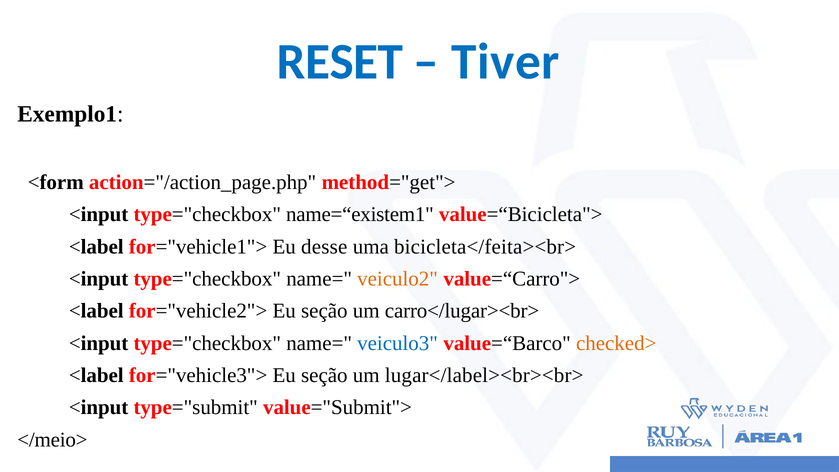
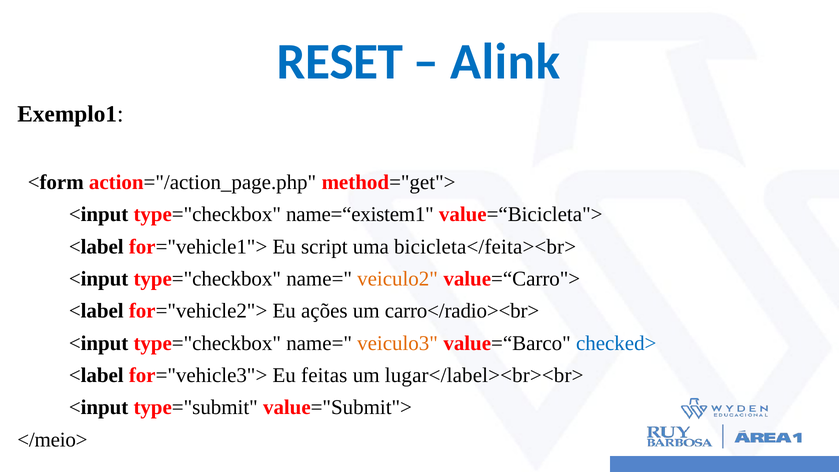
Tiver: Tiver -> Alink
desse: desse -> script
for="vehicle2"> Eu seção: seção -> ações
carro</lugar><br>: carro</lugar><br> -> carro</radio><br>
veiculo3 colour: blue -> orange
checked> colour: orange -> blue
for="vehicle3"> Eu seção: seção -> feitas
